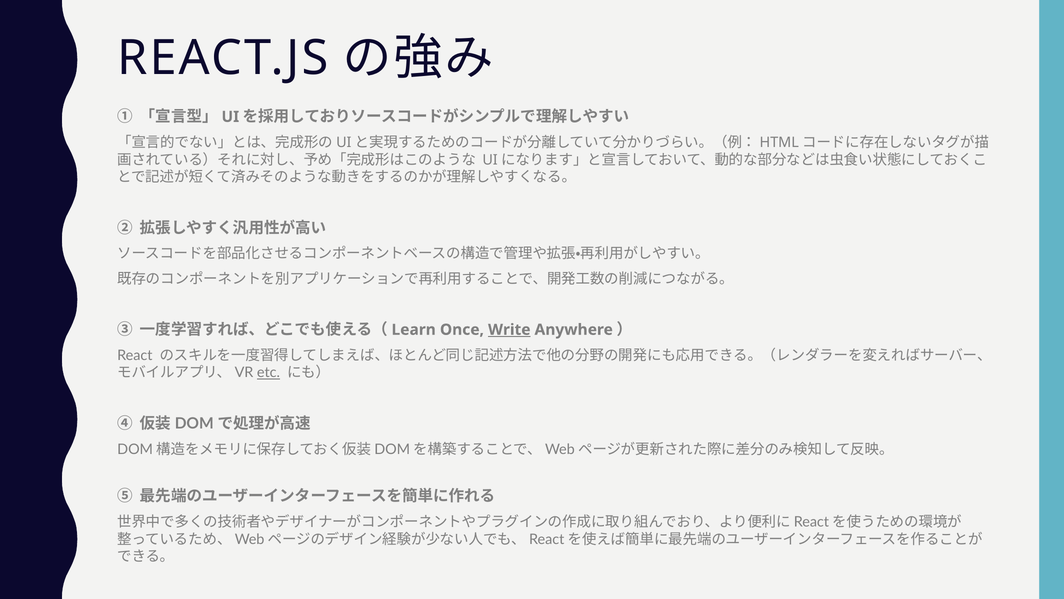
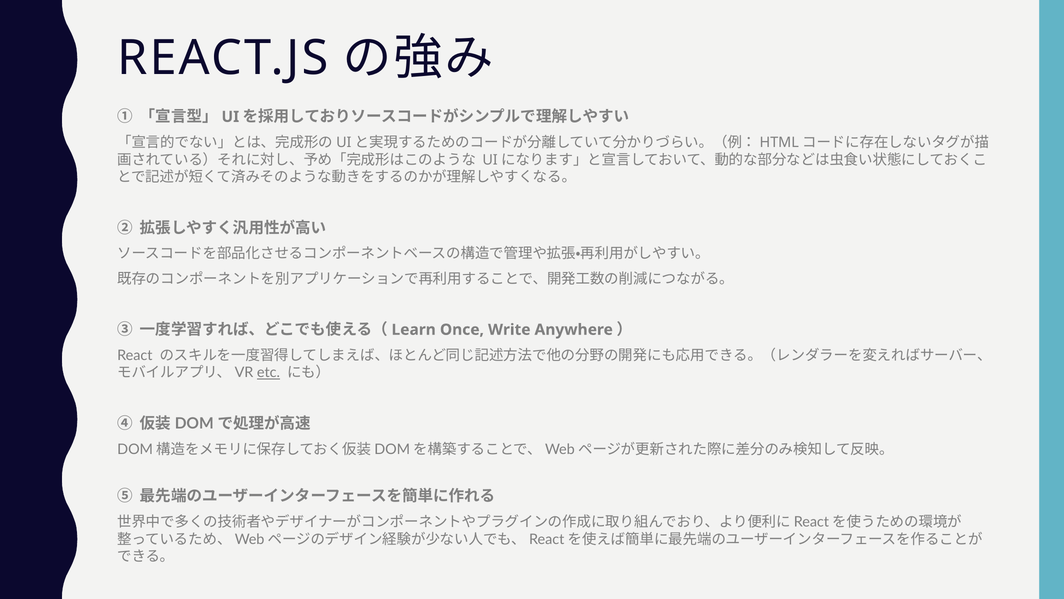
Write underline: present -> none
